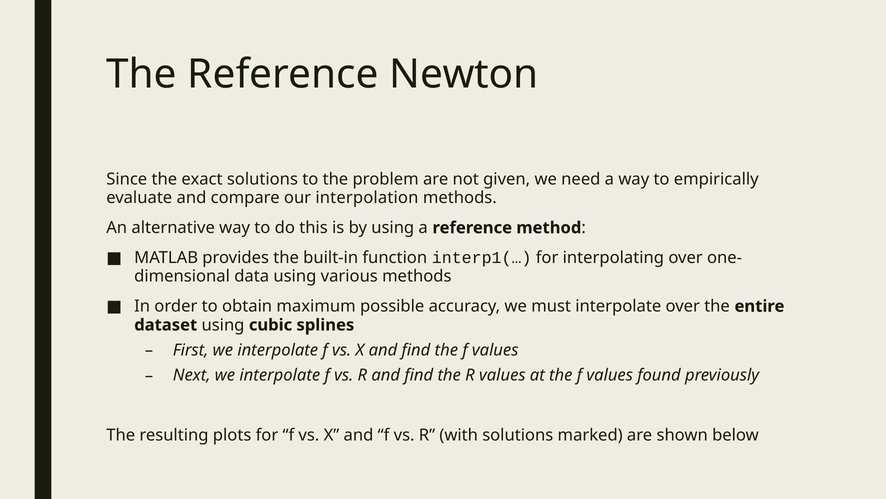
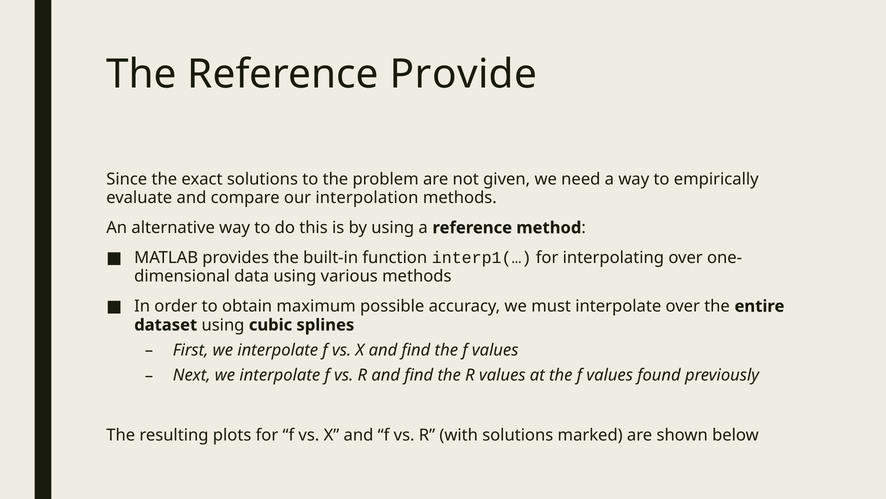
Newton: Newton -> Provide
